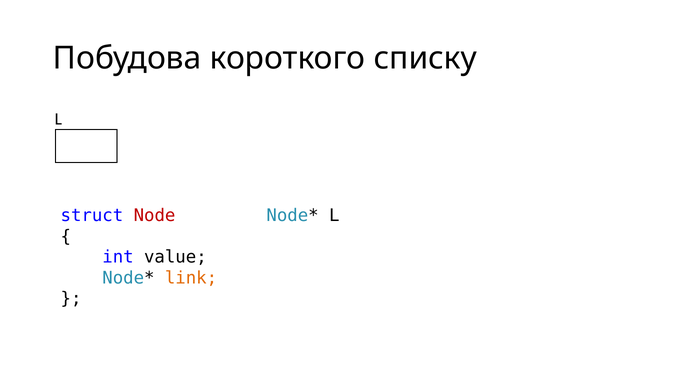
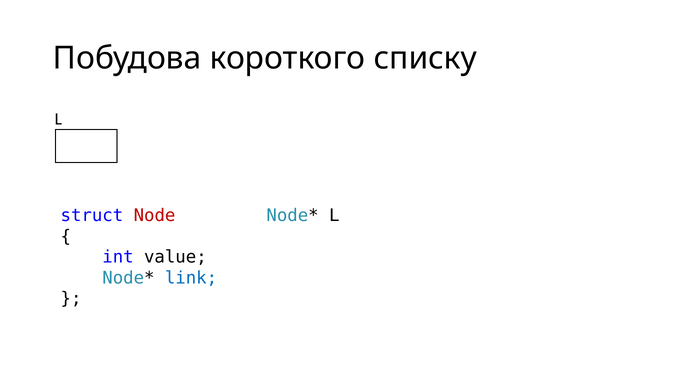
link colour: orange -> blue
